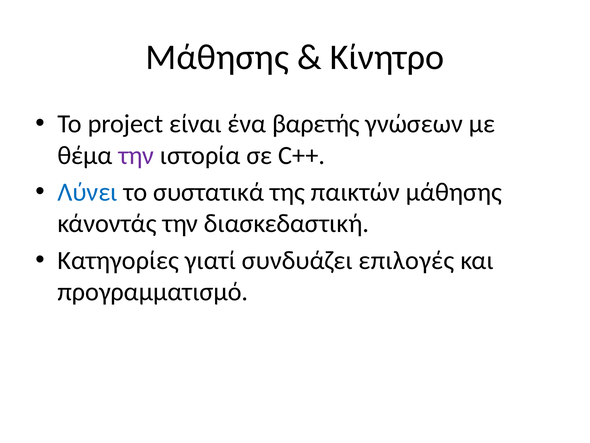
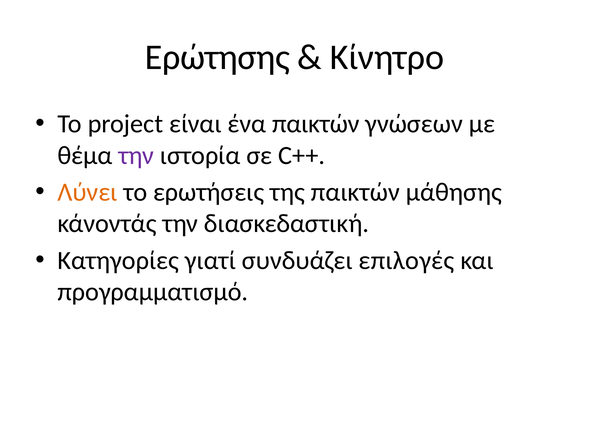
Μάθησης at (217, 57): Μάθησης -> Ερώτησης
ένα βαρετής: βαρετής -> παικτών
Λύνει colour: blue -> orange
συστατικά: συστατικά -> ερωτήσεις
